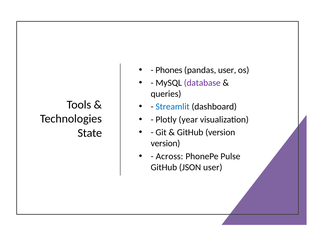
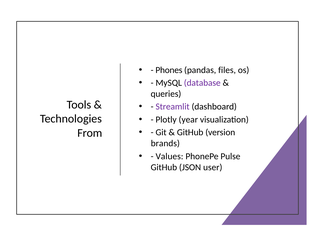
pandas user: user -> files
Streamlit colour: blue -> purple
State: State -> From
version at (165, 144): version -> brands
Across: Across -> Values
